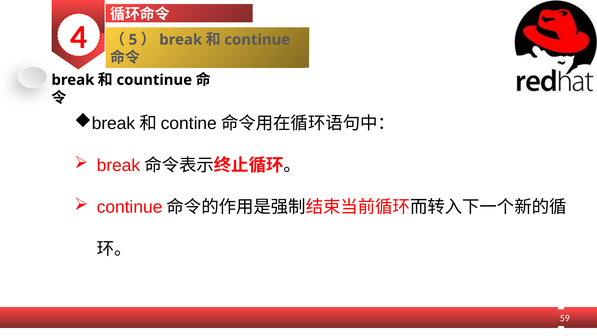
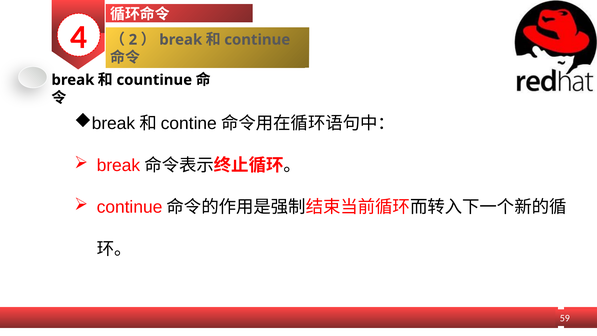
5: 5 -> 2
